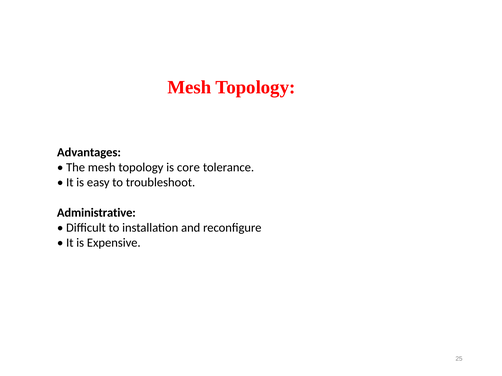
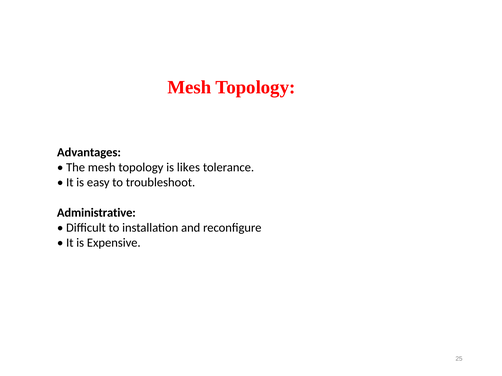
core: core -> likes
